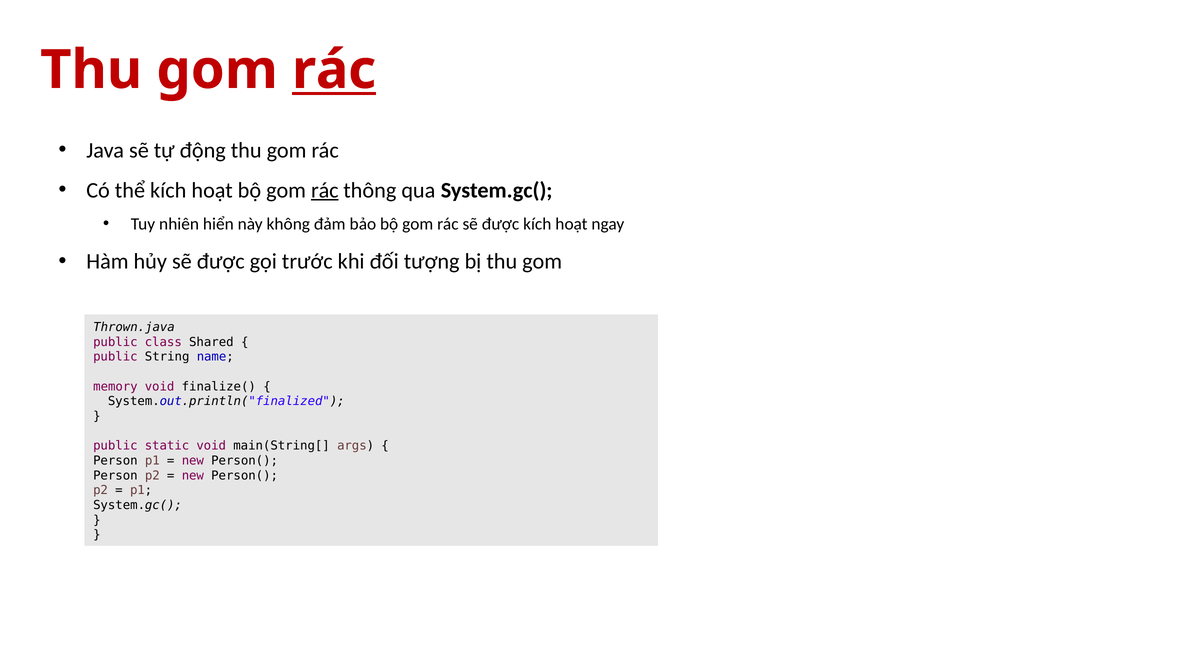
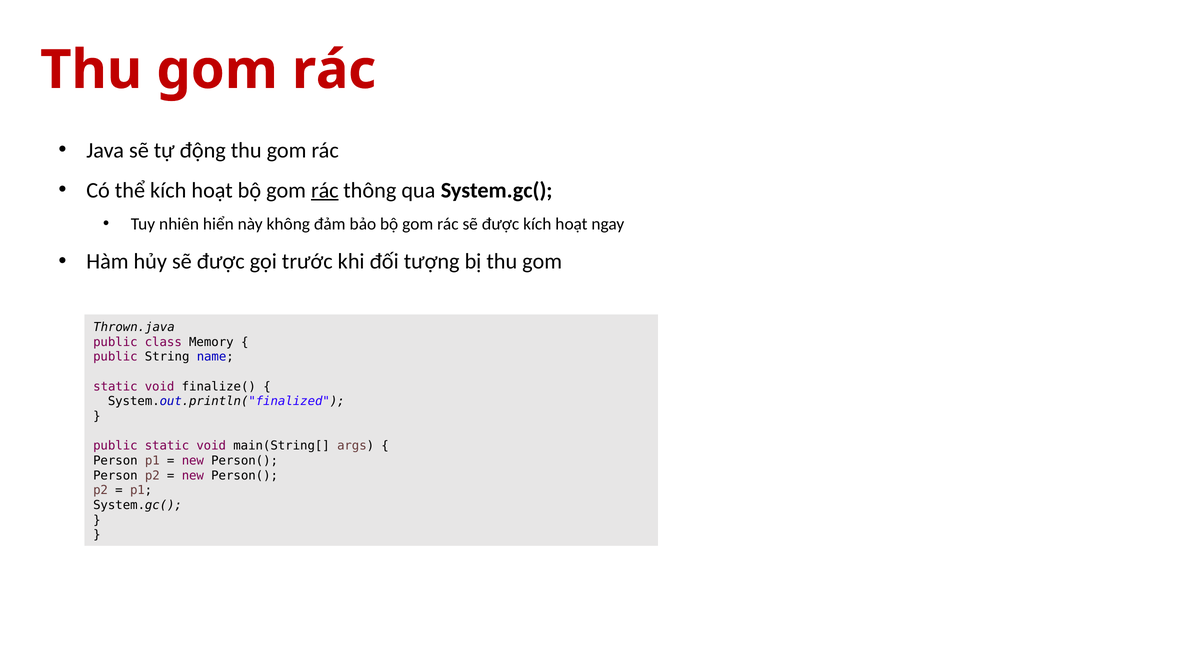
rác at (334, 70) underline: present -> none
Shared: Shared -> Memory
memory at (115, 387): memory -> static
